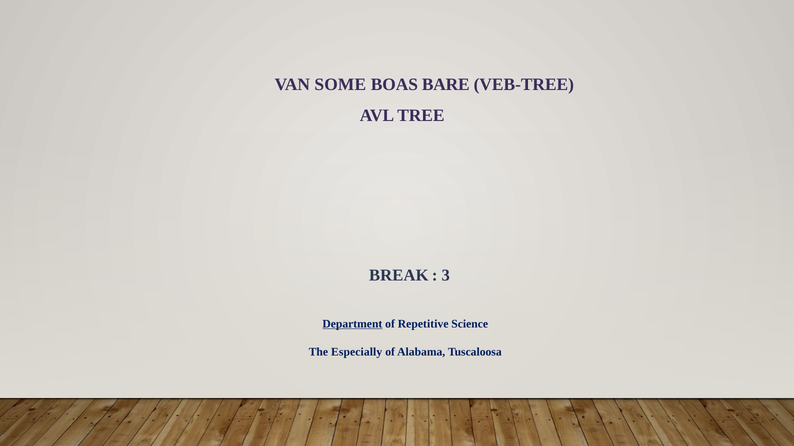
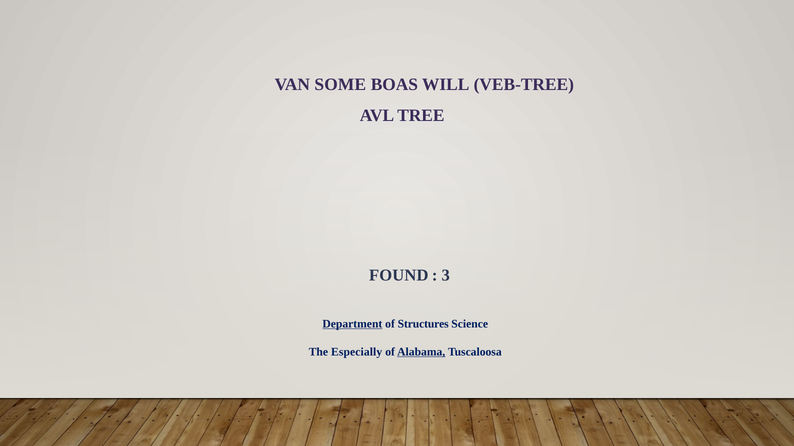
BARE: BARE -> WILL
BREAK: BREAK -> FOUND
Repetitive: Repetitive -> Structures
Alabama underline: none -> present
